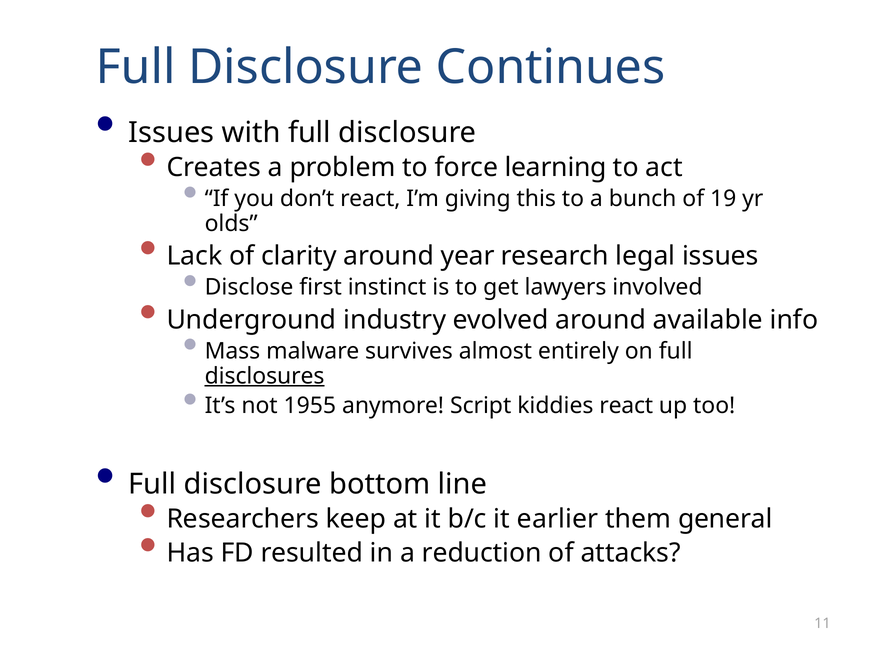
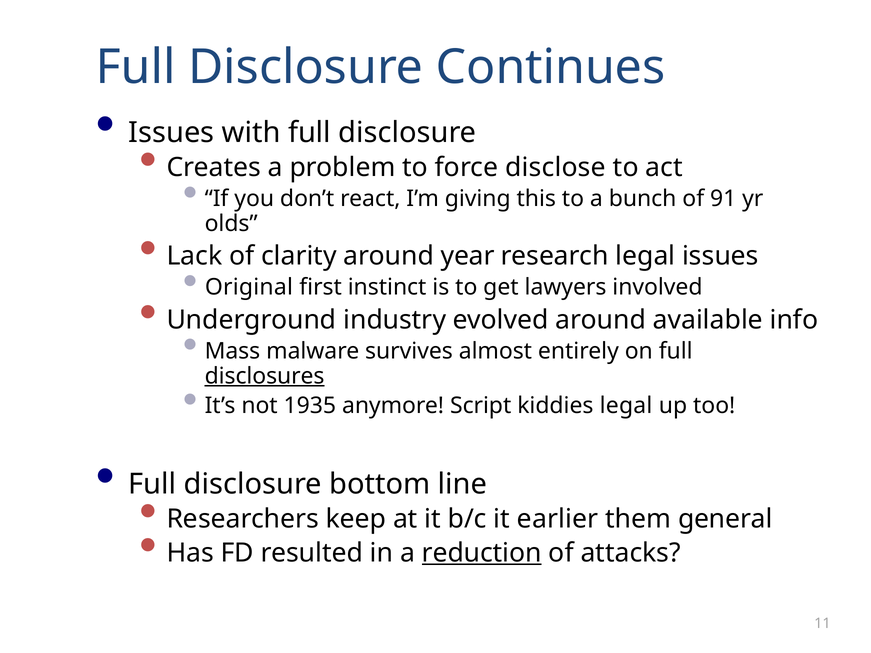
learning: learning -> disclose
19: 19 -> 91
Disclose: Disclose -> Original
1955: 1955 -> 1935
kiddies react: react -> legal
reduction underline: none -> present
